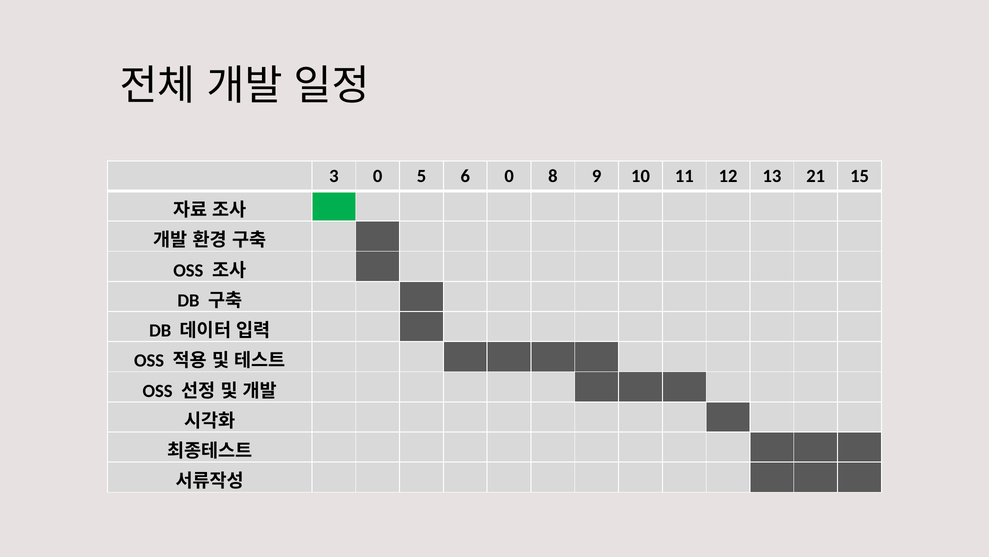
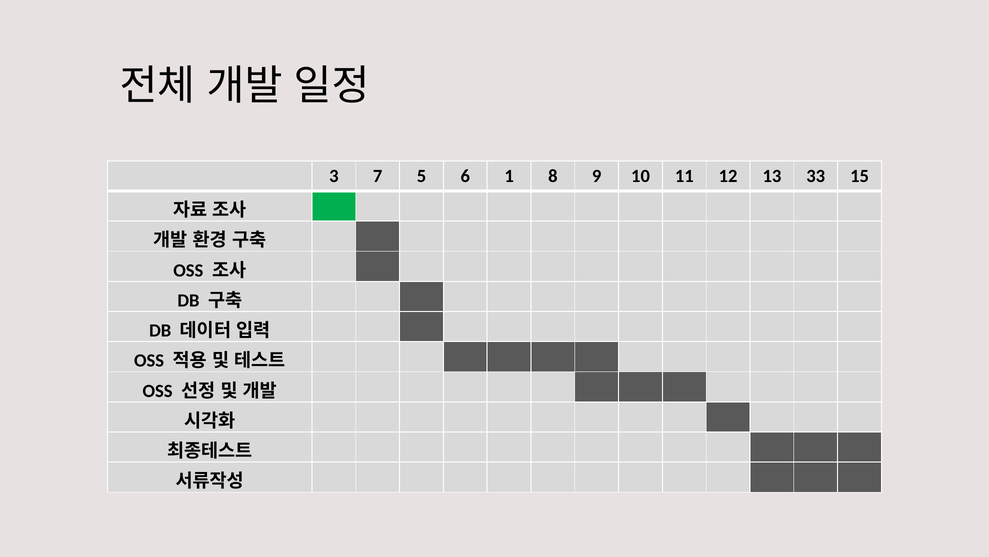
3 0: 0 -> 7
6 0: 0 -> 1
21: 21 -> 33
